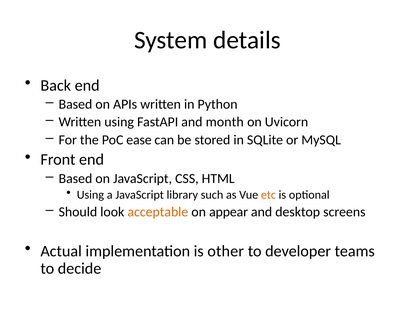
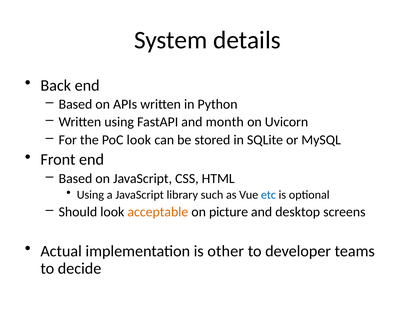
PoC ease: ease -> look
etc colour: orange -> blue
appear: appear -> picture
